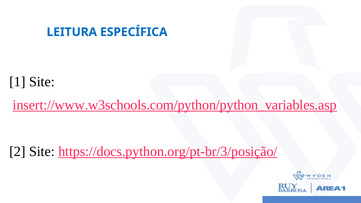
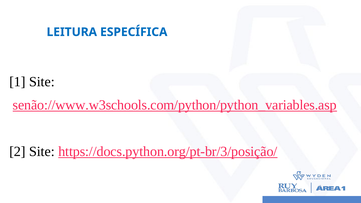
insert://www.w3schools.com/python/python_variables.asp: insert://www.w3schools.com/python/python_variables.asp -> senão://www.w3schools.com/python/python_variables.asp
